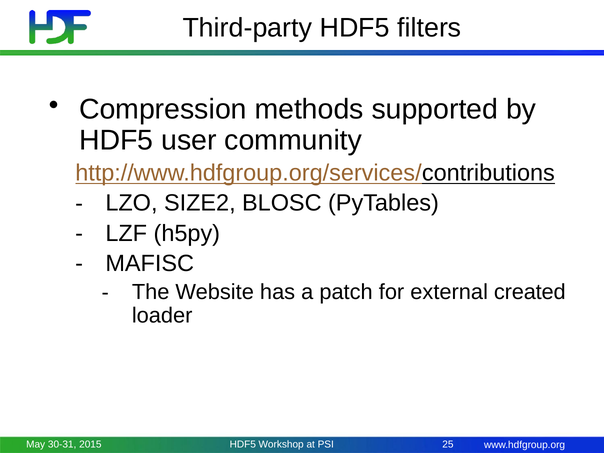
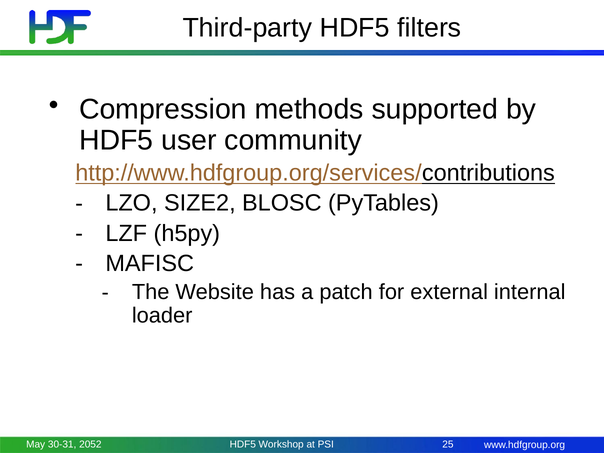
created: created -> internal
2015: 2015 -> 2052
